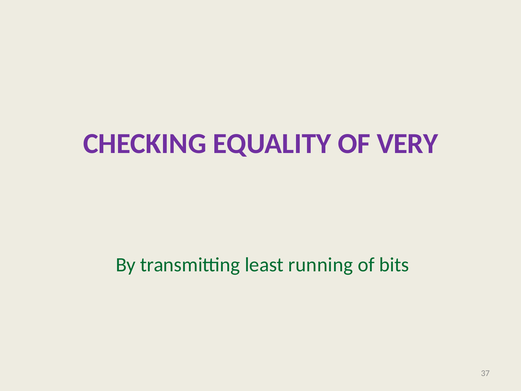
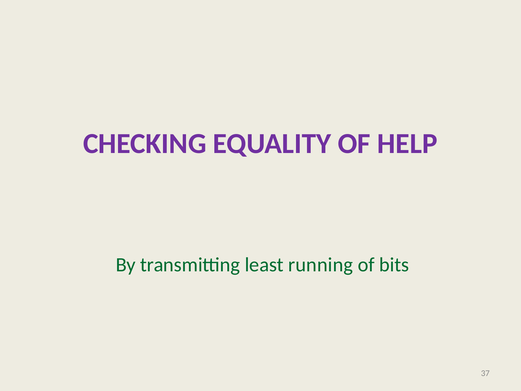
VERY: VERY -> HELP
